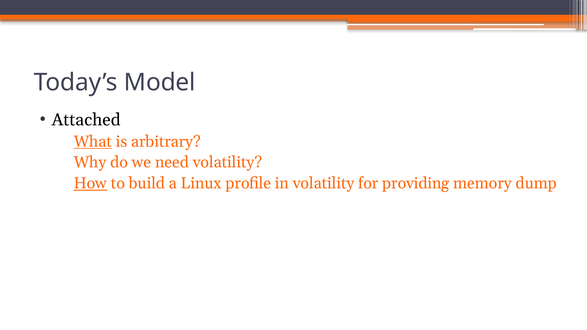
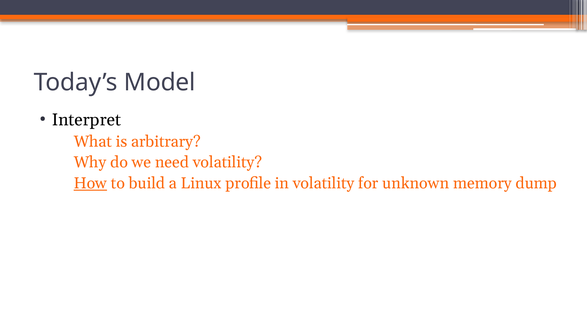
Attached: Attached -> Interpret
What underline: present -> none
providing: providing -> unknown
